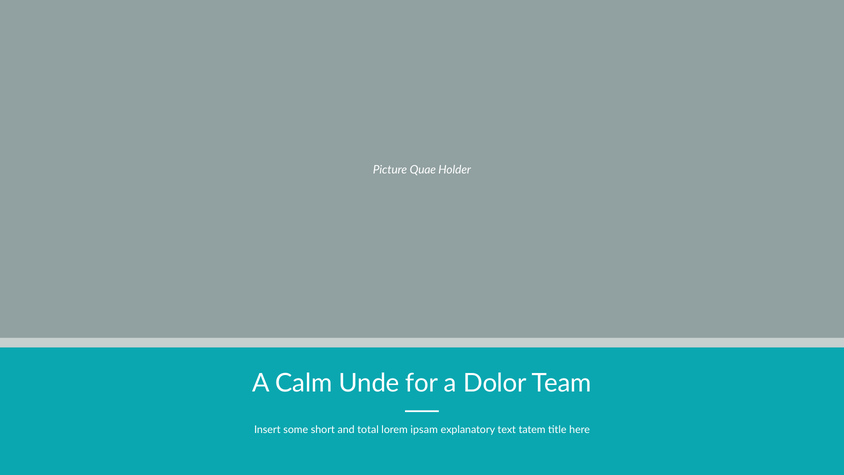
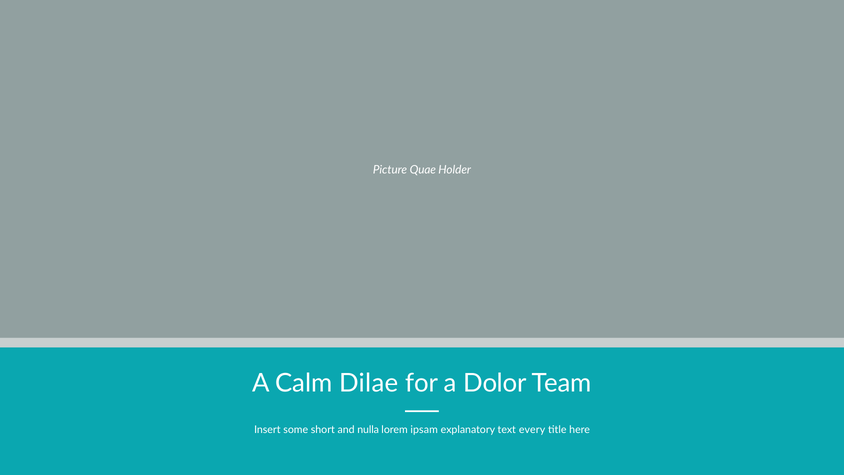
Unde: Unde -> Dilae
total: total -> nulla
tatem: tatem -> every
